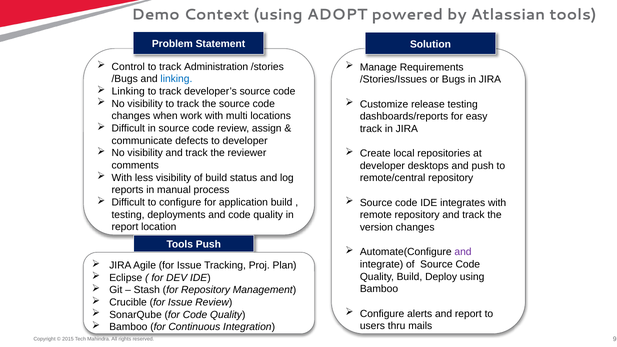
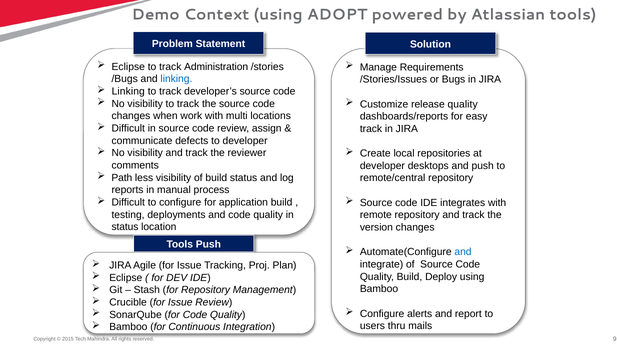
Control at (128, 67): Control -> Eclipse
release testing: testing -> quality
With at (122, 178): With -> Path
report at (125, 227): report -> status
and at (463, 252) colour: purple -> blue
